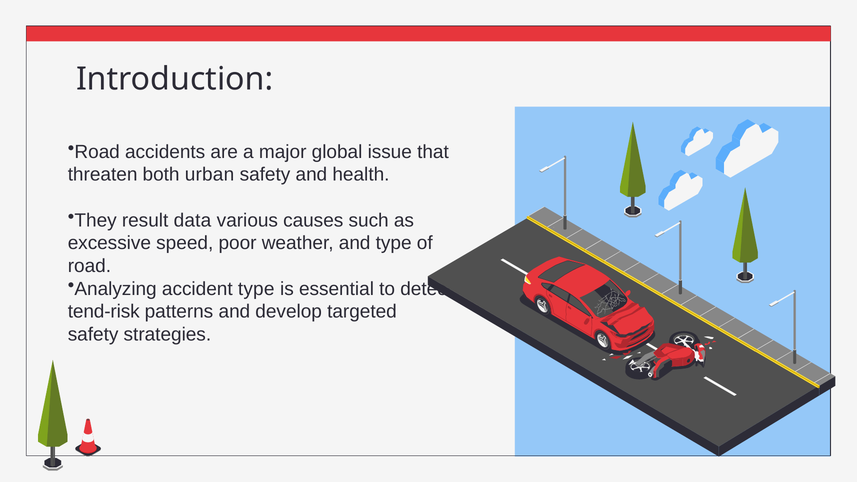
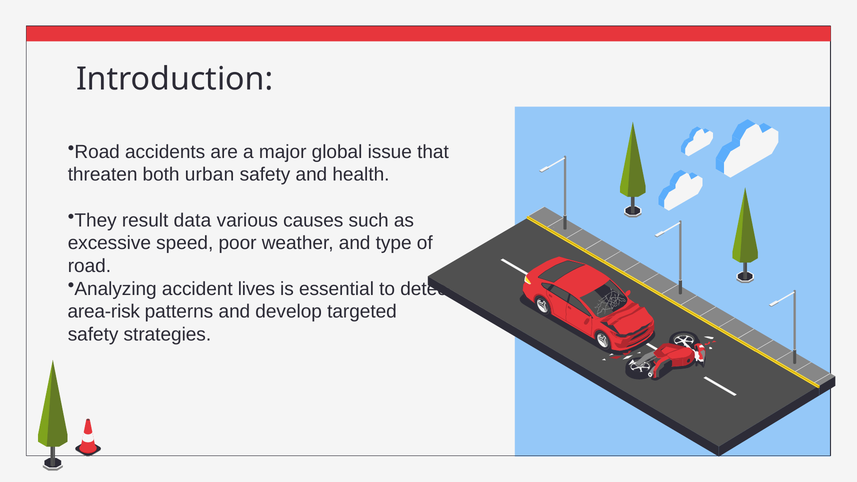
accident type: type -> lives
tend-risk: tend-risk -> area-risk
